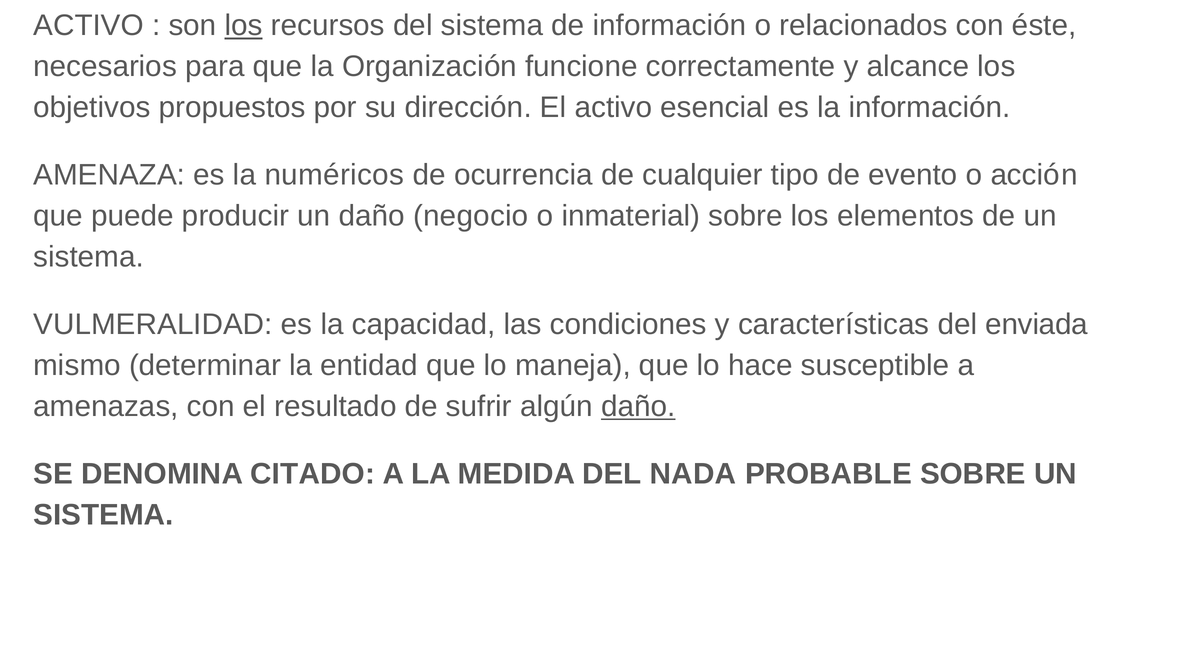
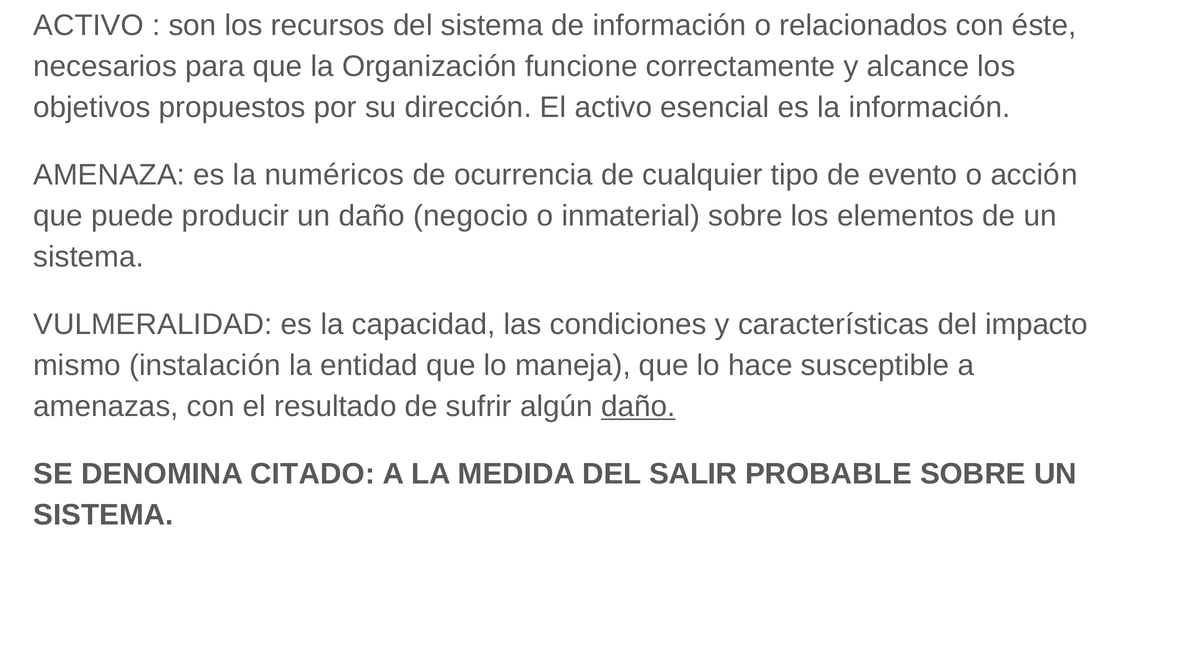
los at (244, 26) underline: present -> none
enviada: enviada -> impacto
determinar: determinar -> instalación
NADA: NADA -> SALIR
